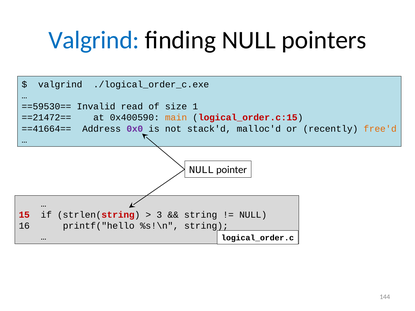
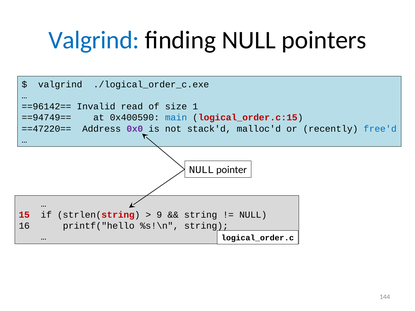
==59530==: ==59530== -> ==96142==
==21472==: ==21472== -> ==94749==
main colour: orange -> blue
==41664==: ==41664== -> ==47220==
free'd colour: orange -> blue
3: 3 -> 9
